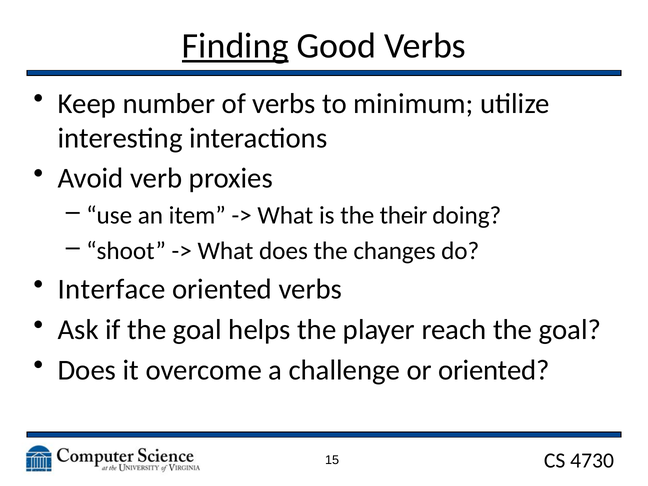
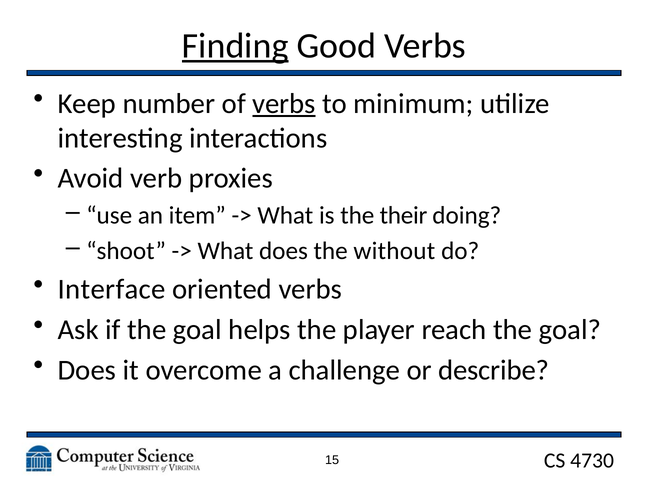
verbs at (284, 104) underline: none -> present
changes: changes -> without
or oriented: oriented -> describe
